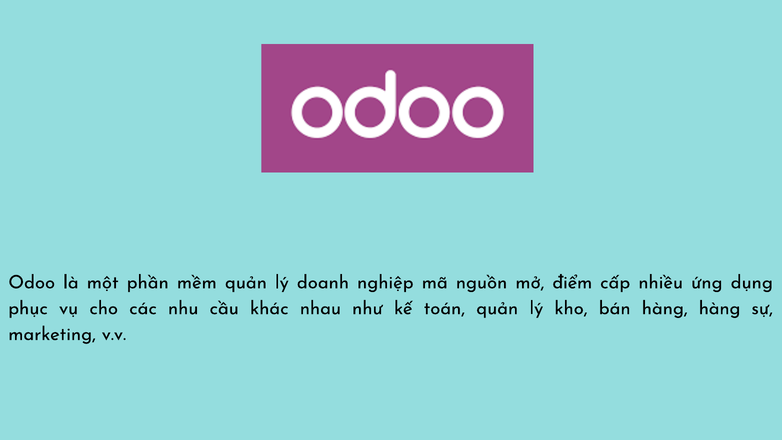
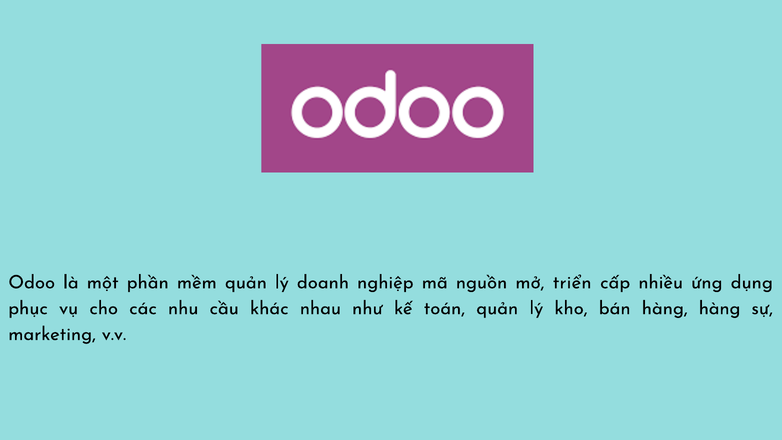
điểm: điểm -> triển
